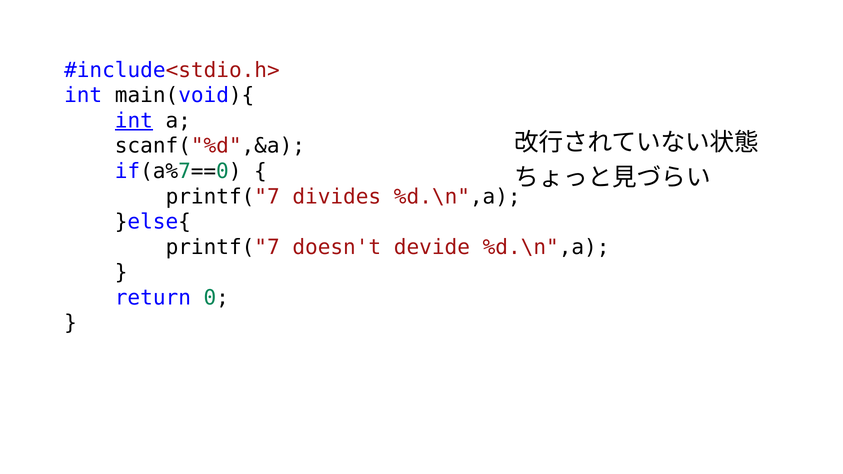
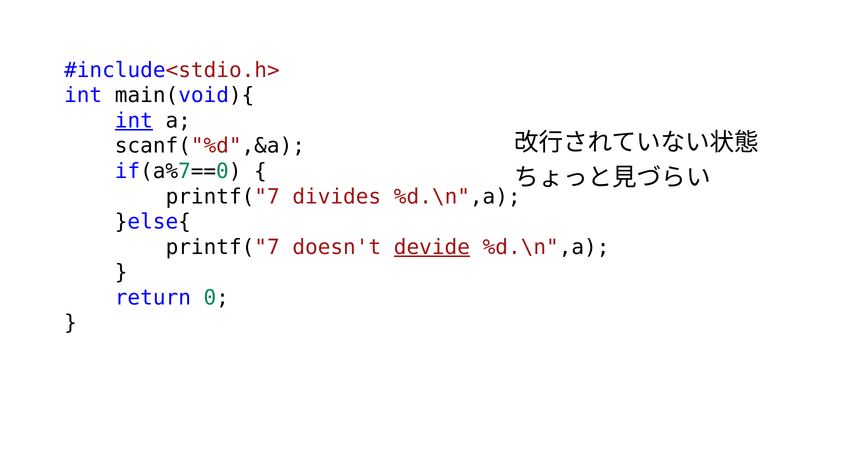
devide underline: none -> present
